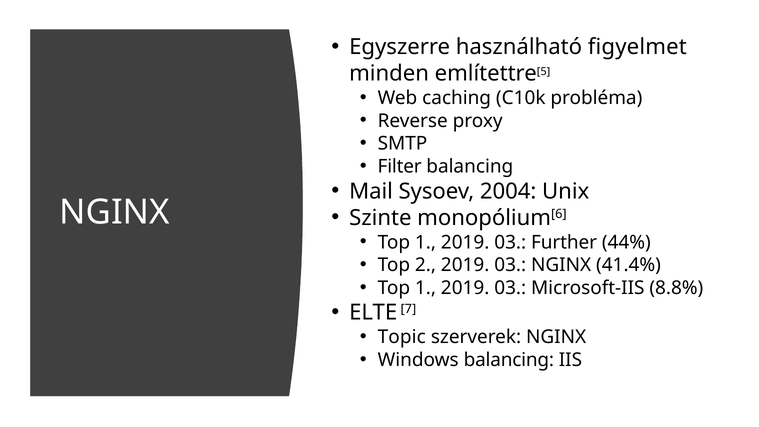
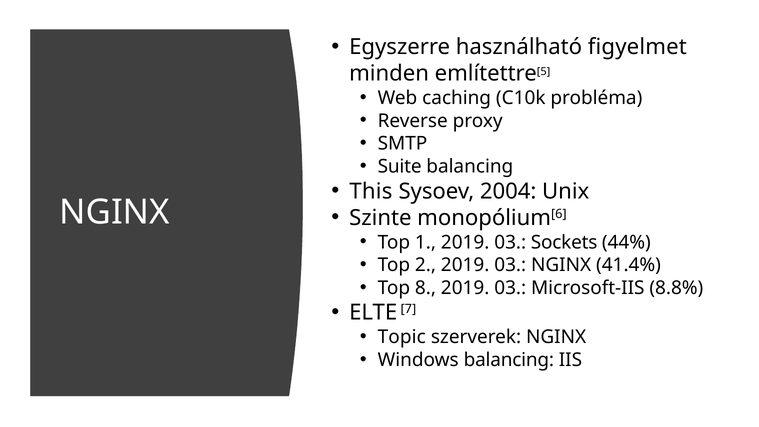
Filter: Filter -> Suite
Mail: Mail -> This
Further: Further -> Sockets
1 at (425, 288): 1 -> 8
